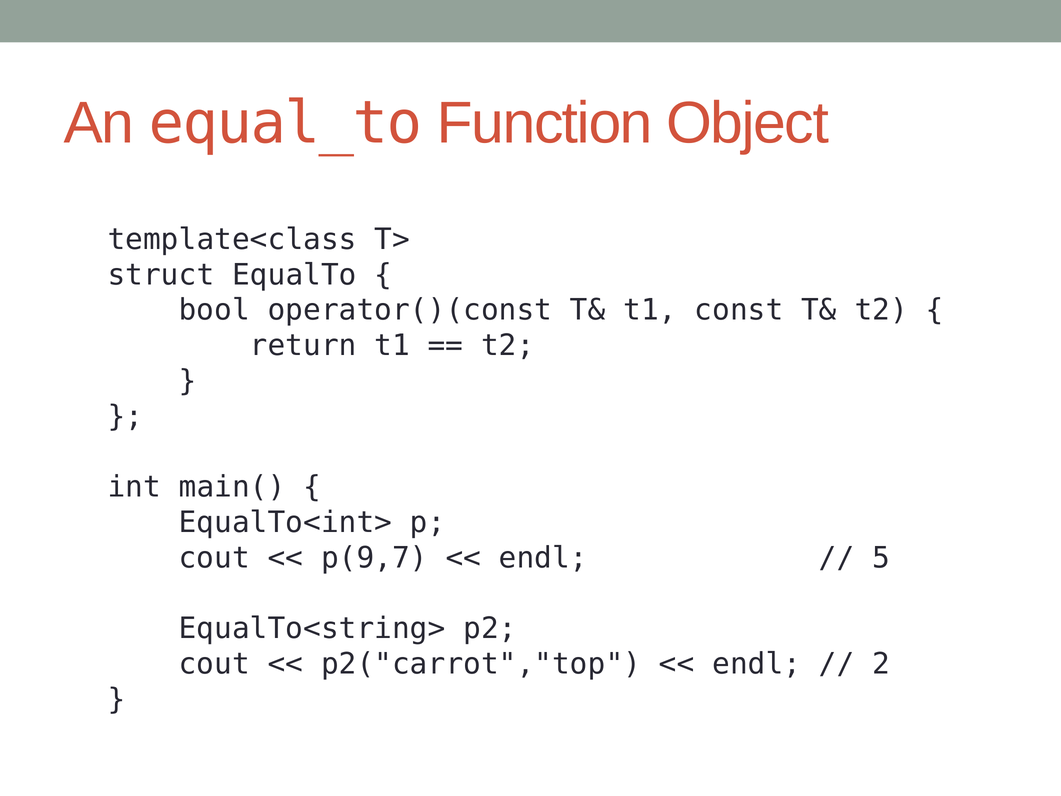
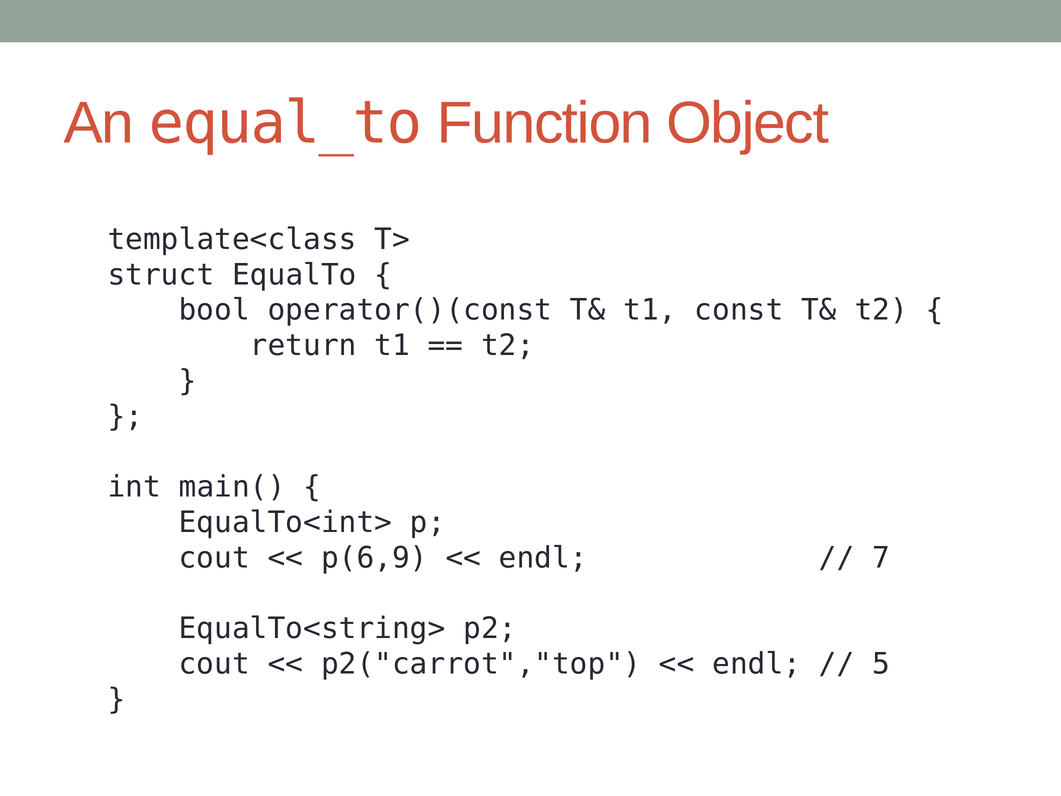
p(9,7: p(9,7 -> p(6,9
5: 5 -> 7
2: 2 -> 5
